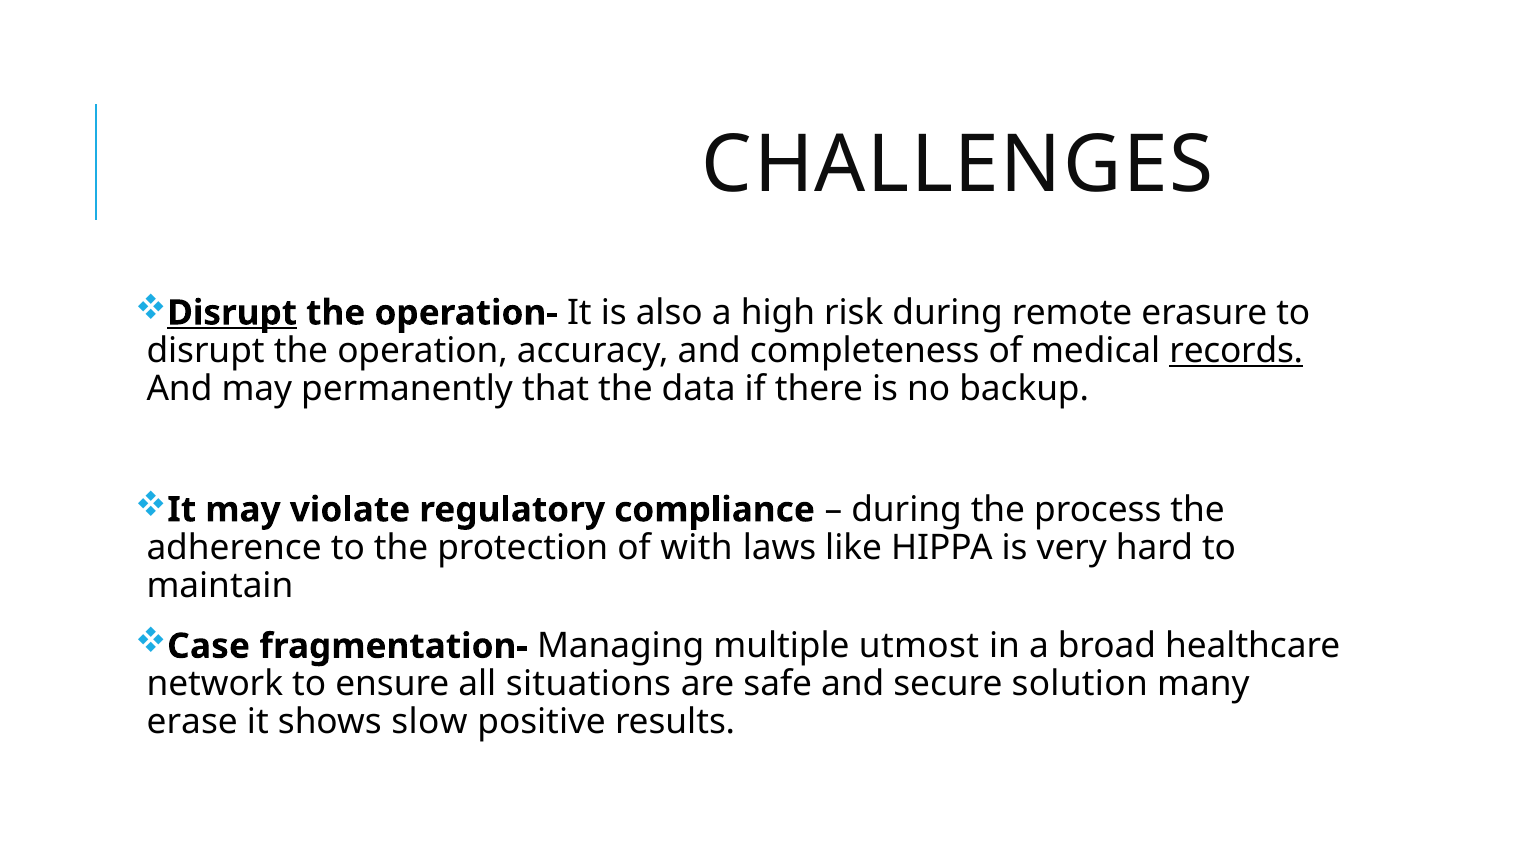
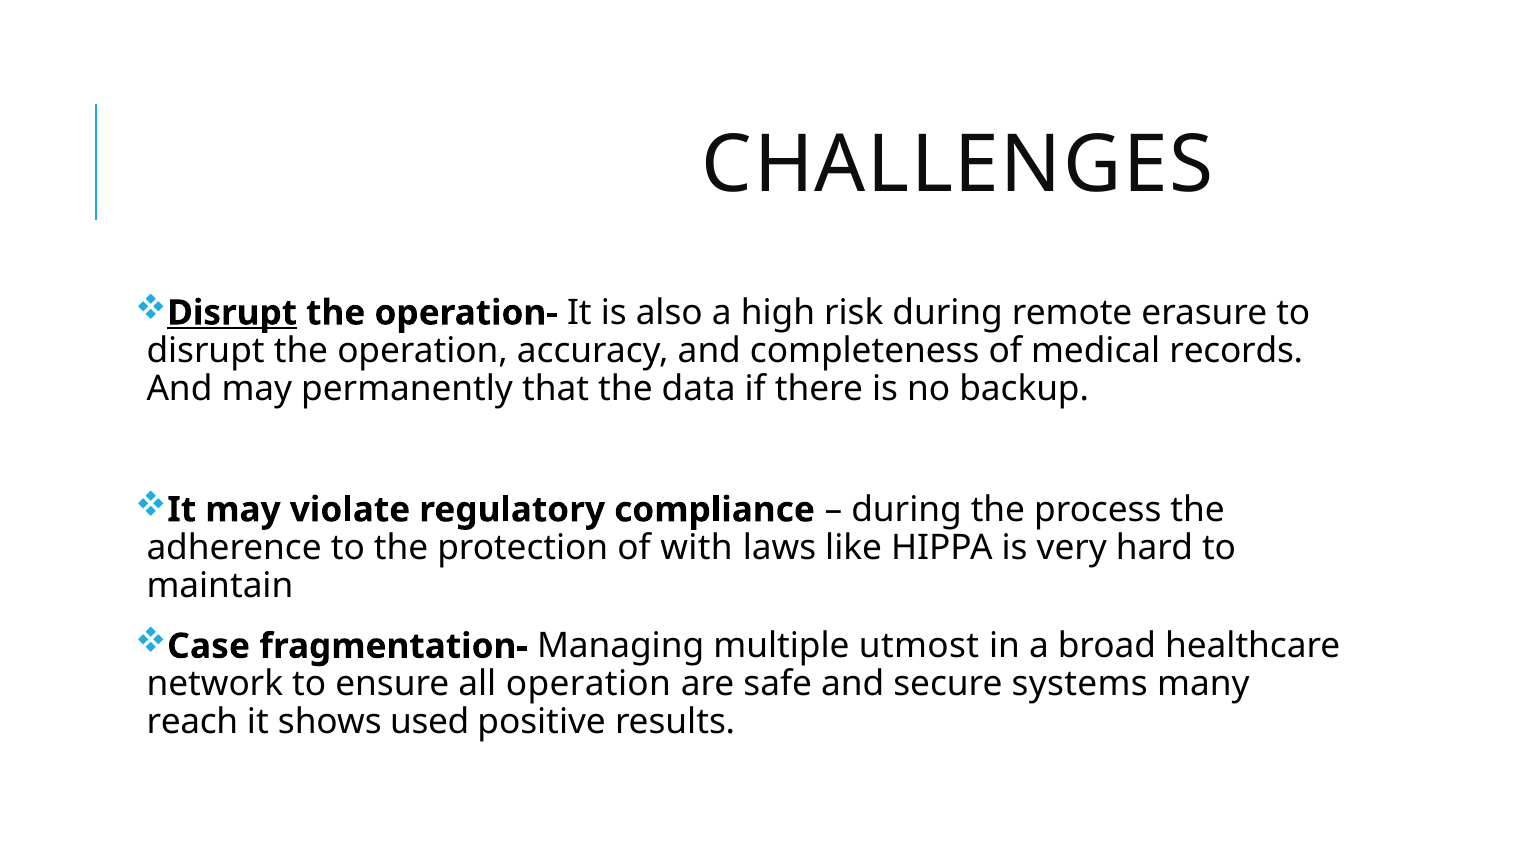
records underline: present -> none
all situations: situations -> operation
solution: solution -> systems
erase: erase -> reach
slow: slow -> used
